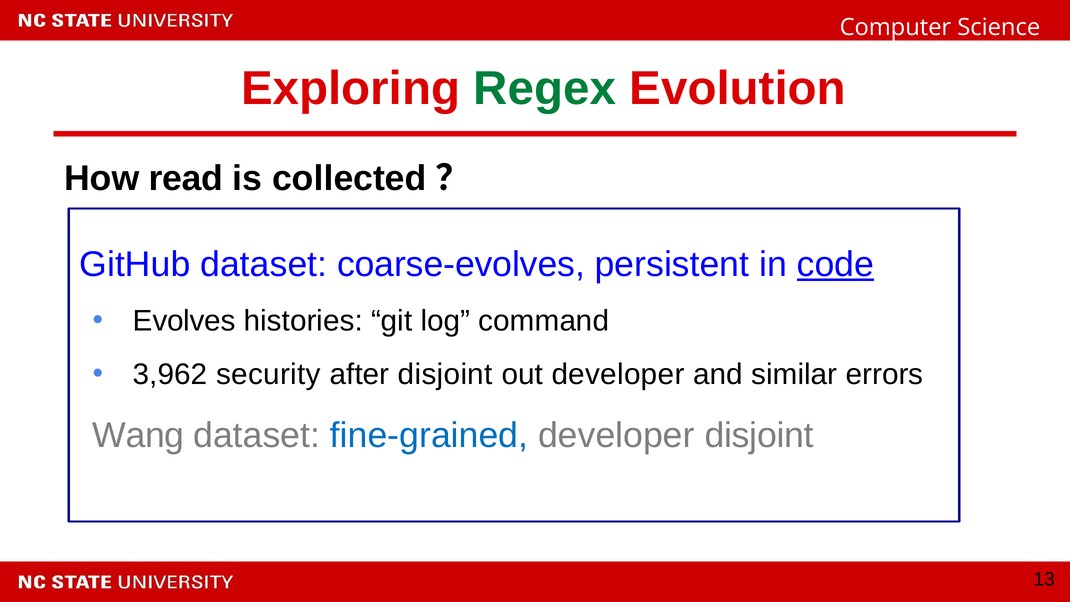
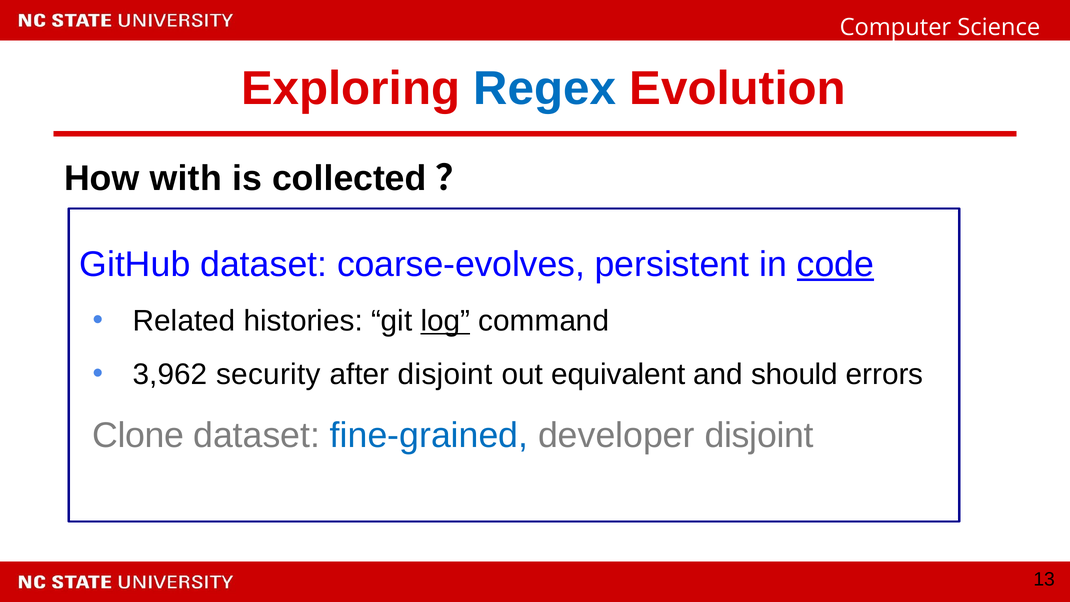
Regex colour: green -> blue
read: read -> with
Evolves: Evolves -> Related
log underline: none -> present
out developer: developer -> equivalent
similar: similar -> should
Wang: Wang -> Clone
